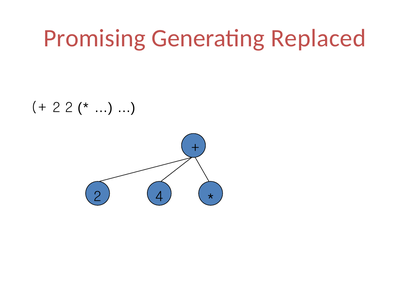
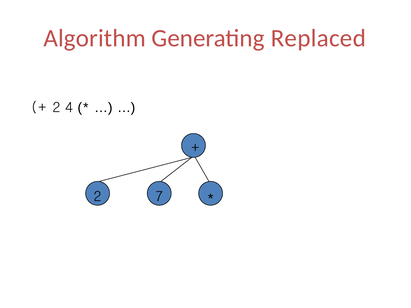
Promising: Promising -> Algorithm
2 2: 2 -> 4
4: 4 -> 7
